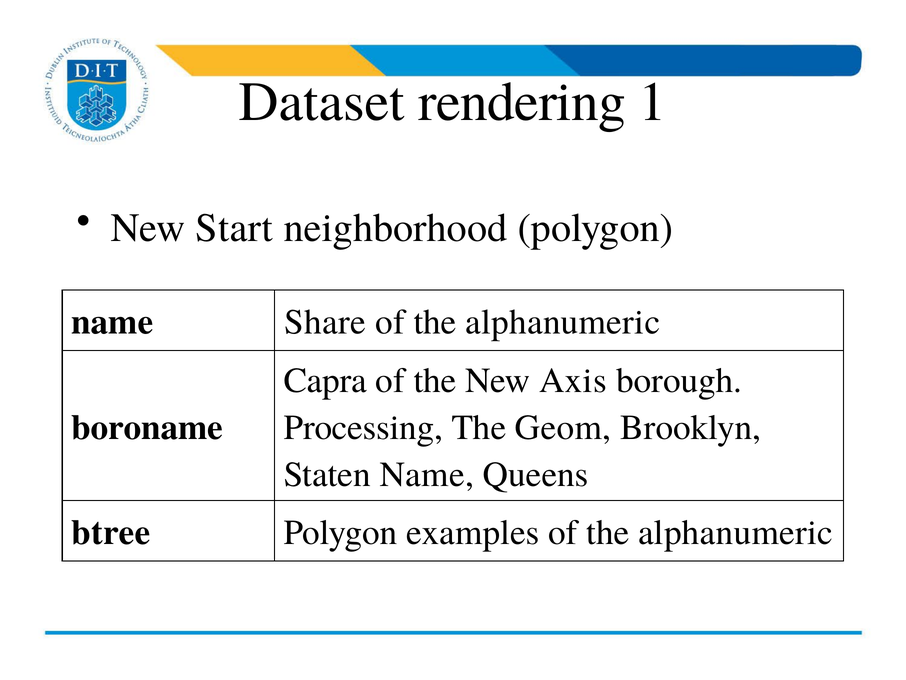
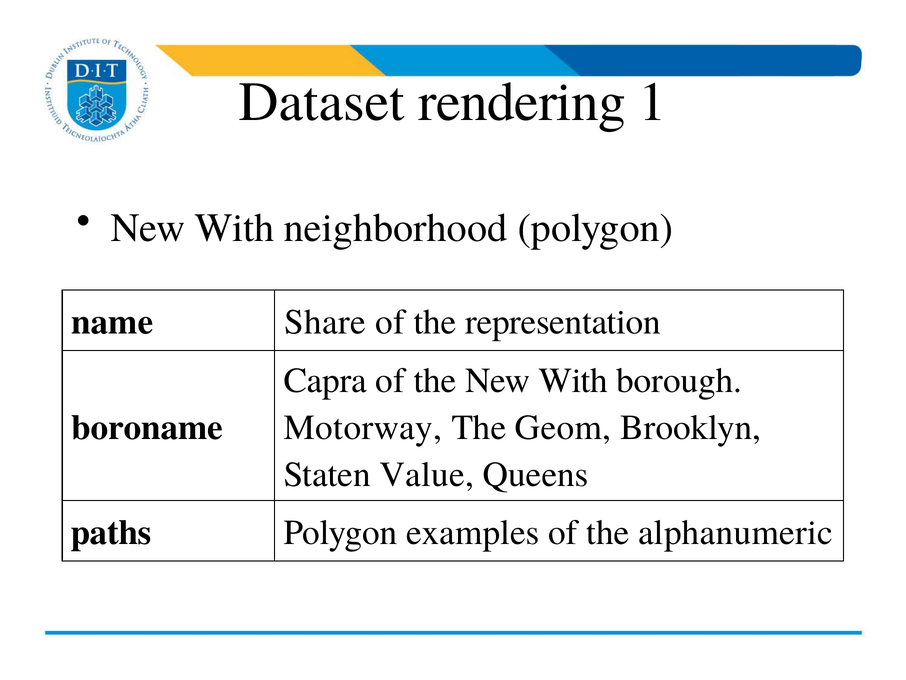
Start at (234, 228): Start -> With
alphanumeric at (563, 322): alphanumeric -> representation
the New Axis: Axis -> With
Processing: Processing -> Motorway
Staten Name: Name -> Value
btree: btree -> paths
